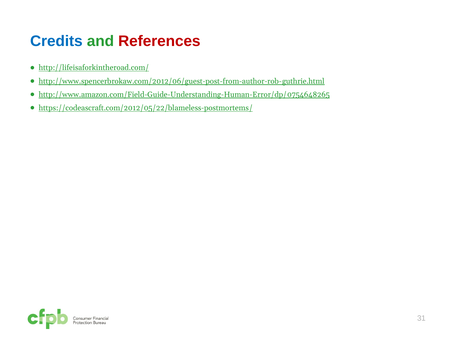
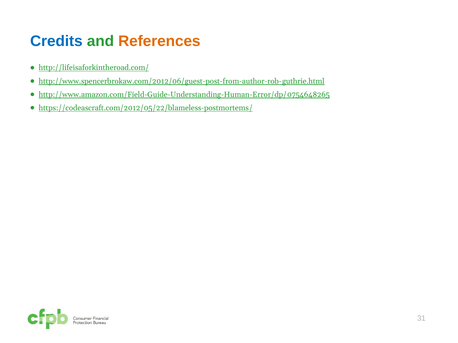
References colour: red -> orange
